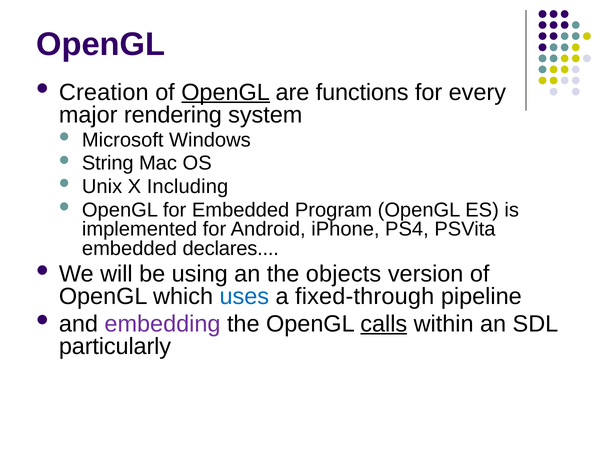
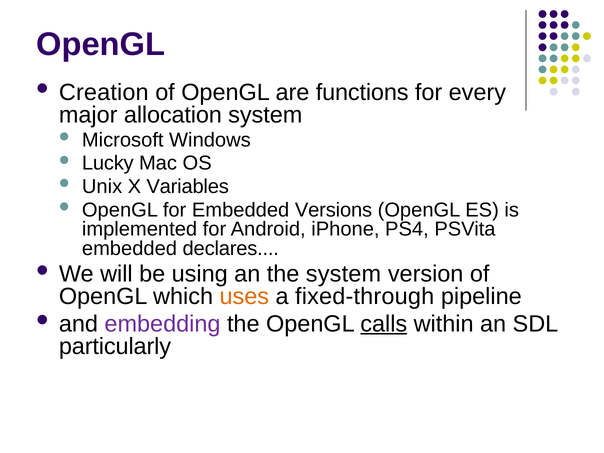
OpenGL at (226, 92) underline: present -> none
rendering: rendering -> allocation
String: String -> Lucky
Including: Including -> Variables
Program: Program -> Versions
the objects: objects -> system
uses colour: blue -> orange
